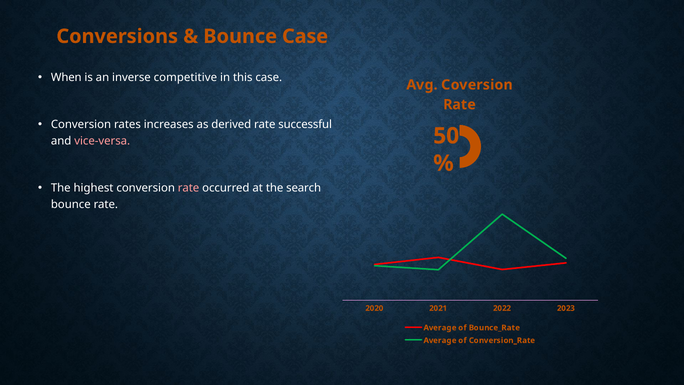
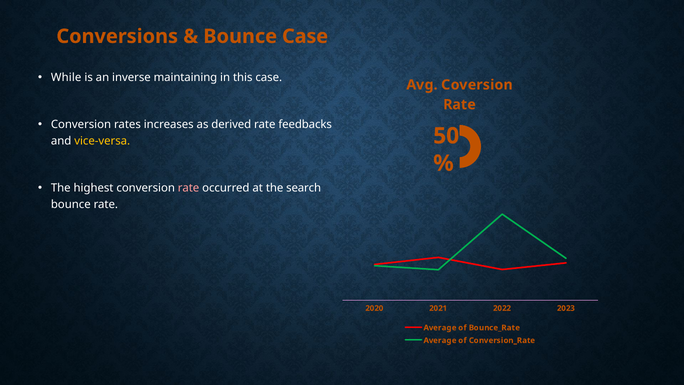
When: When -> While
competitive: competitive -> maintaining
successful: successful -> feedbacks
vice-versa colour: pink -> yellow
